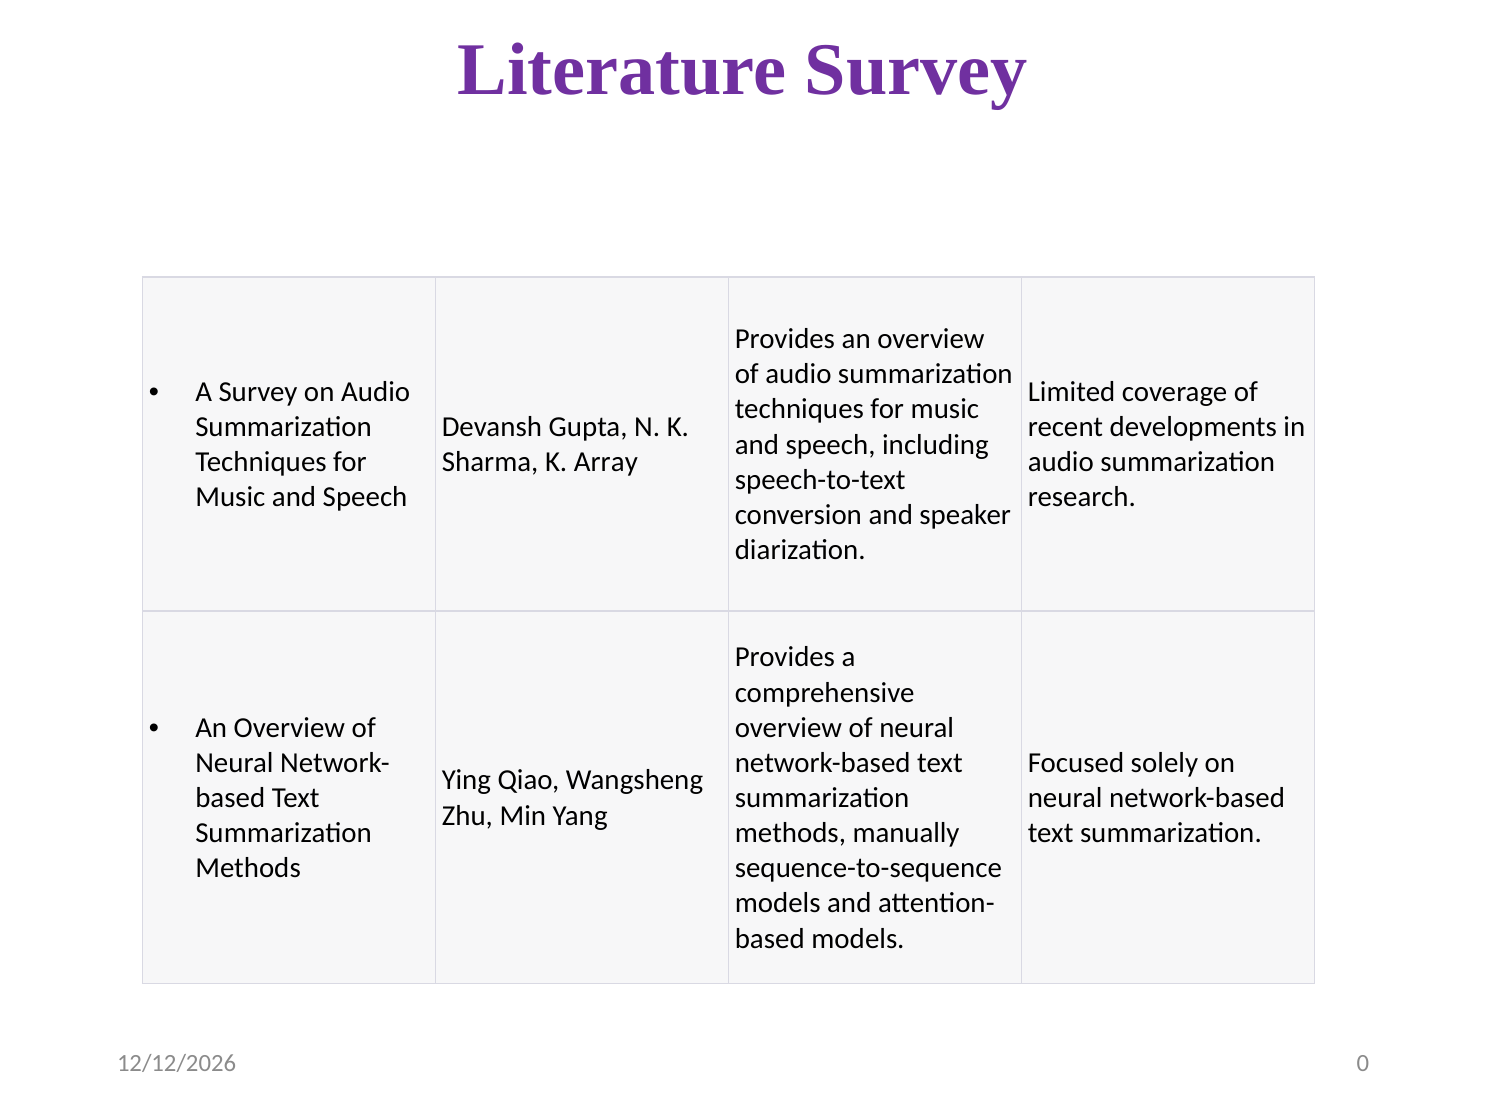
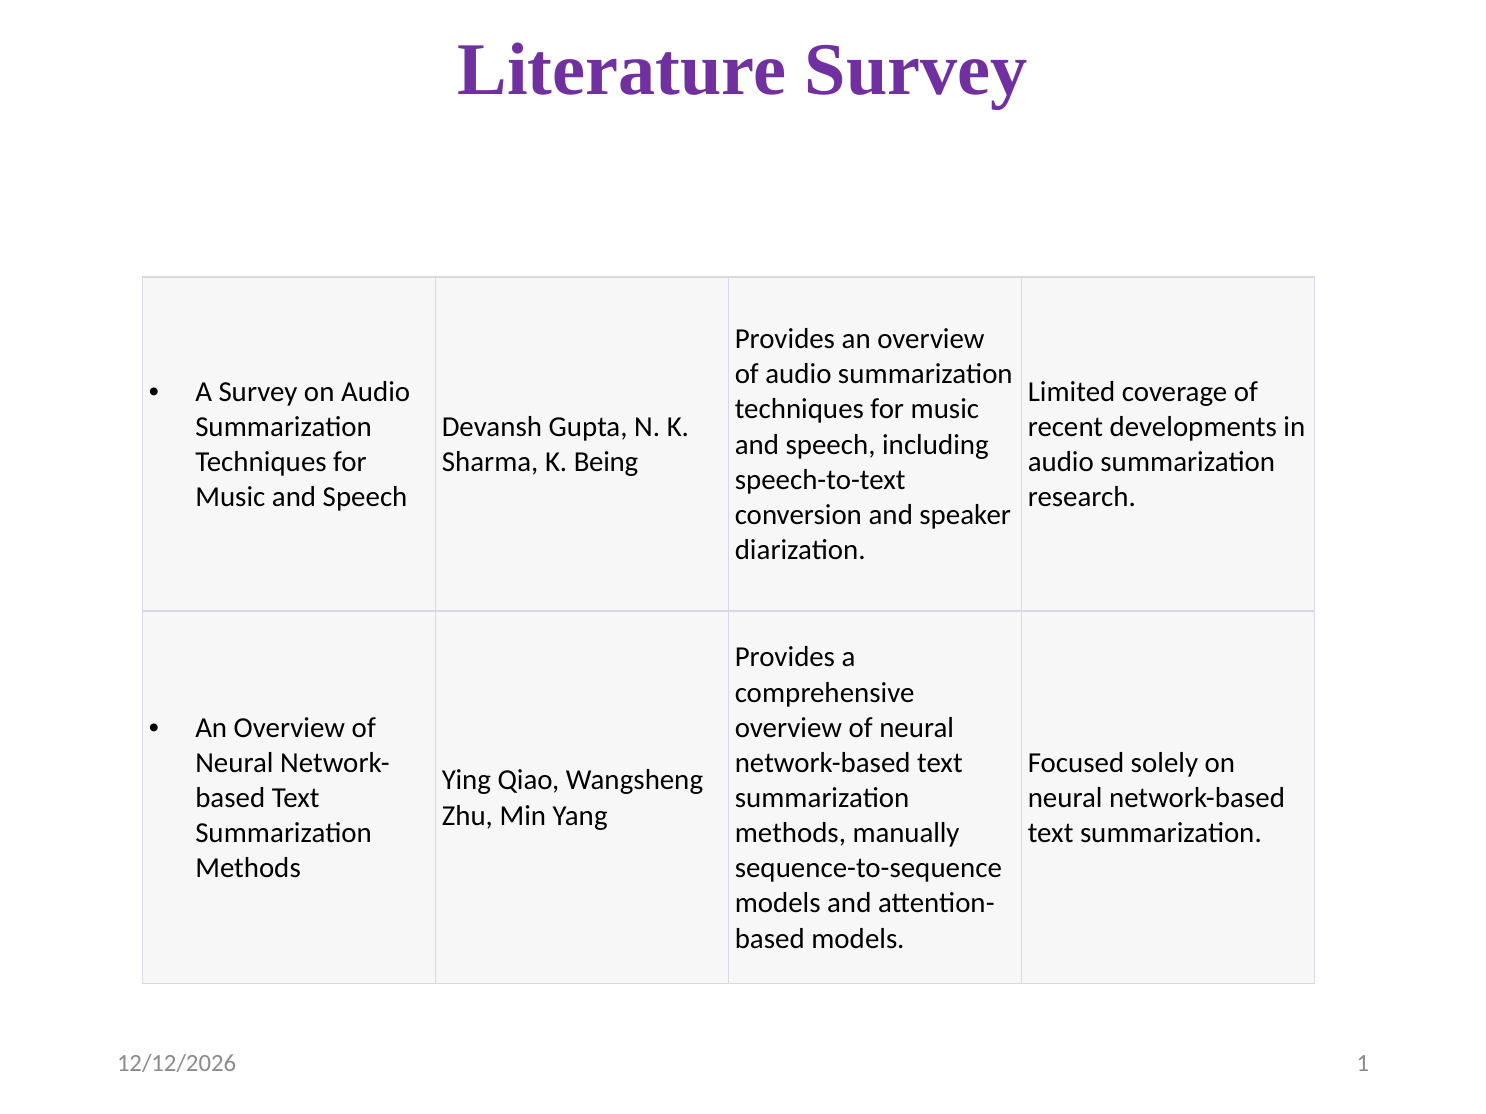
Array: Array -> Being
0: 0 -> 1
